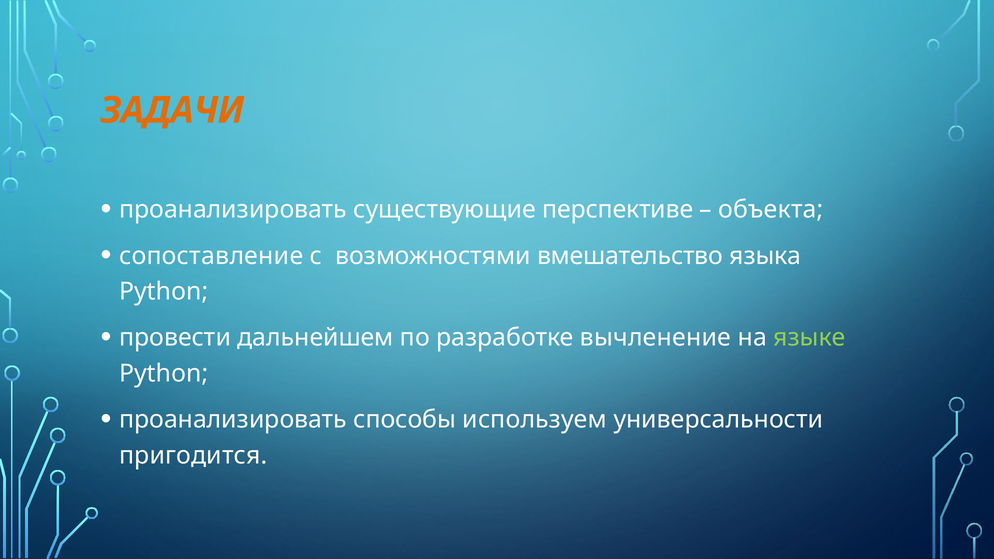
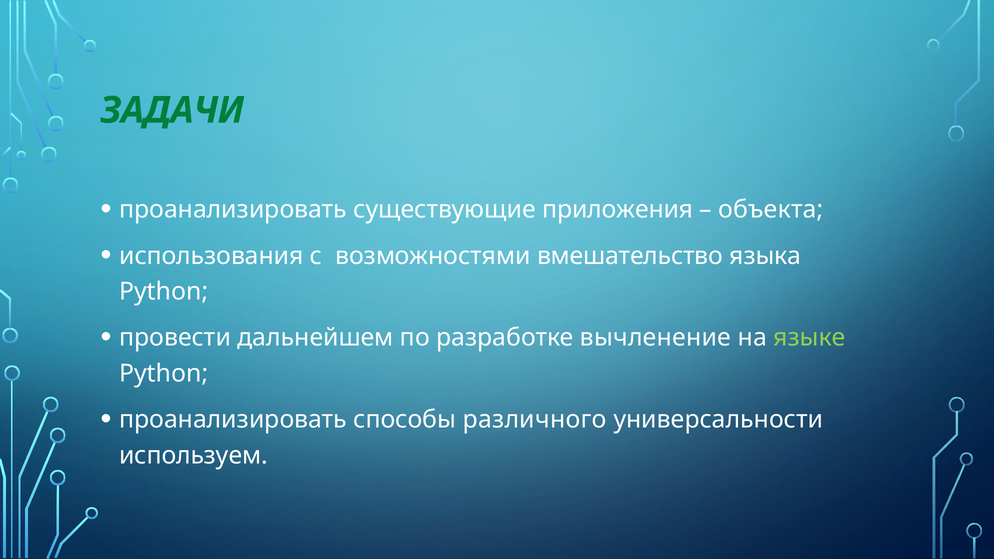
ЗАДАЧИ colour: orange -> green
перспективе: перспективе -> приложения
сопоставление: сопоставление -> использования
используем: используем -> различного
пригодится: пригодится -> используем
